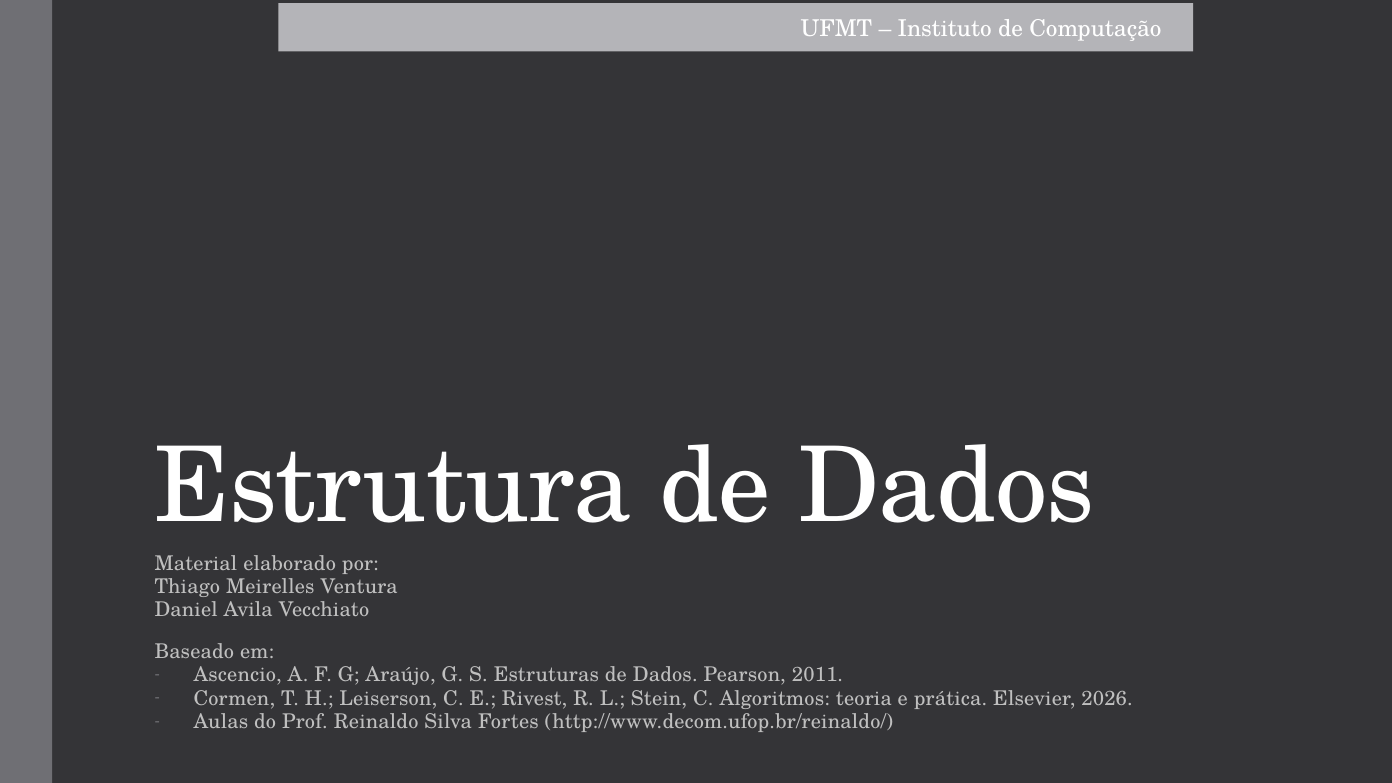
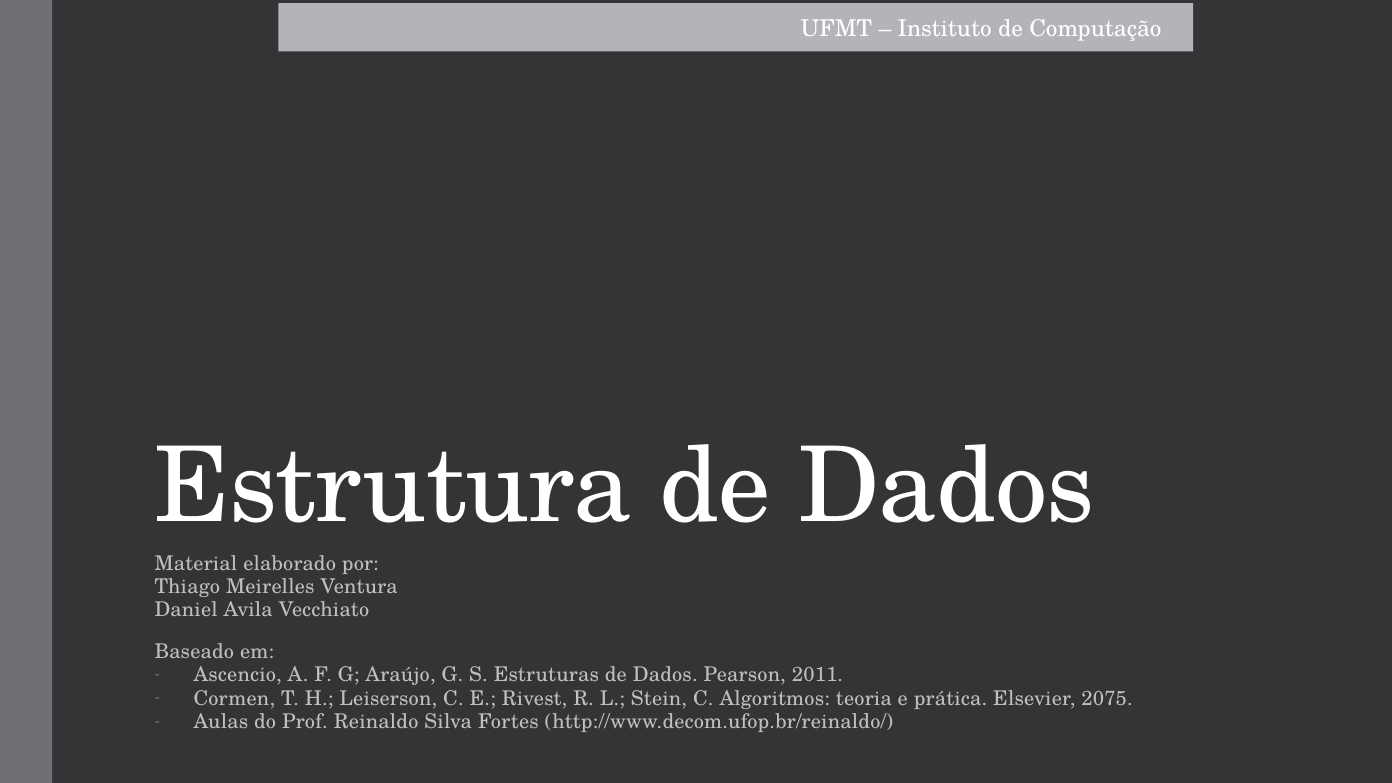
2026: 2026 -> 2075
